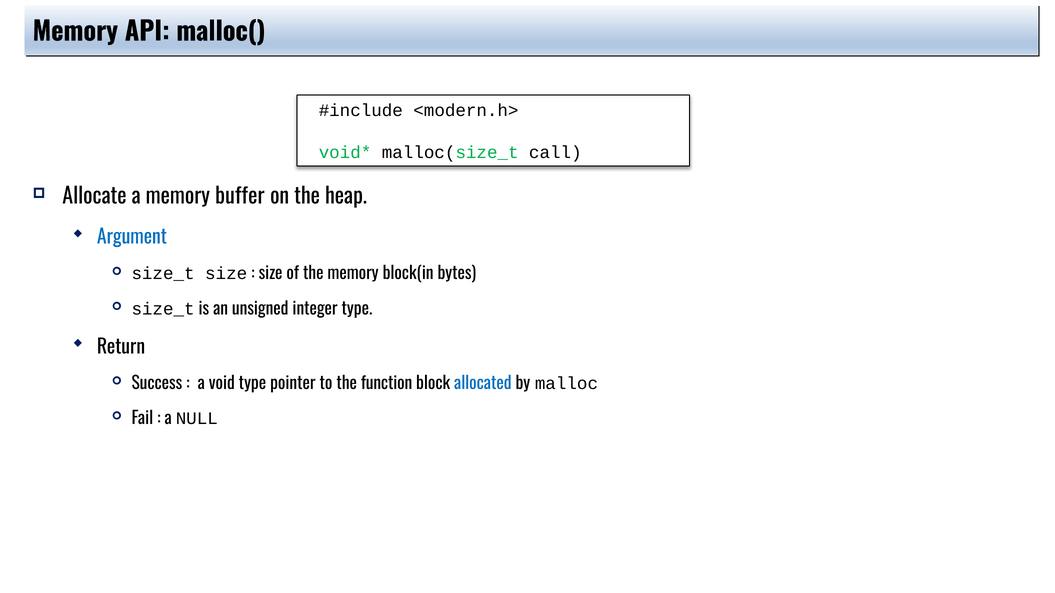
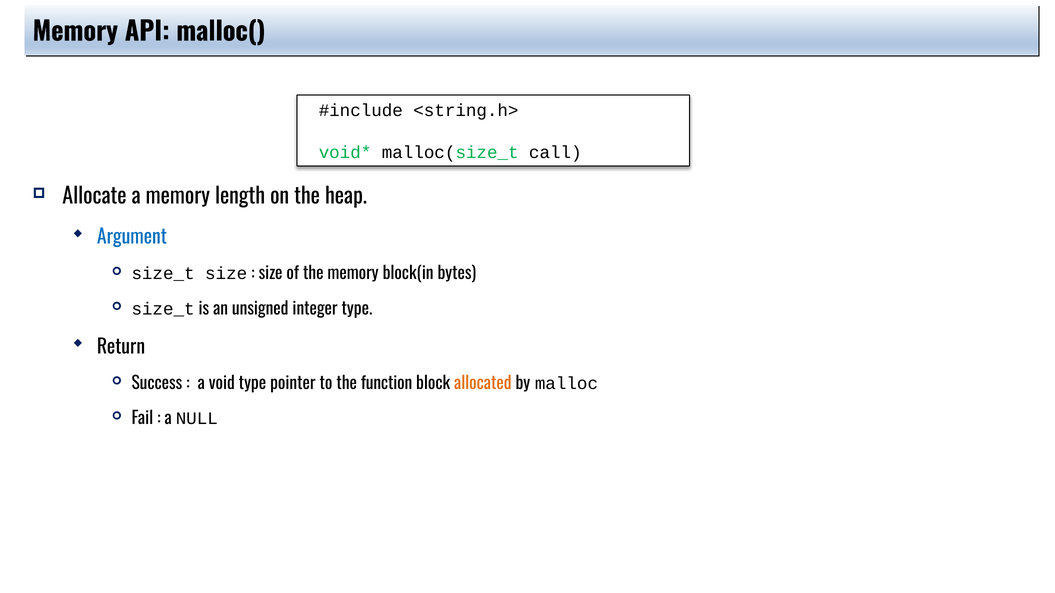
<modern.h>: <modern.h> -> <string.h>
buffer: buffer -> length
allocated colour: blue -> orange
